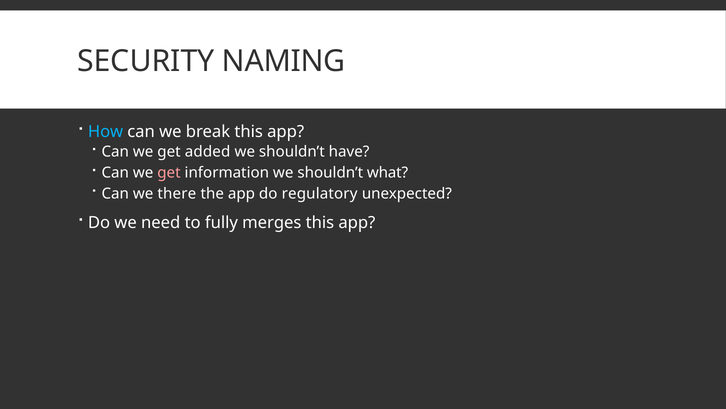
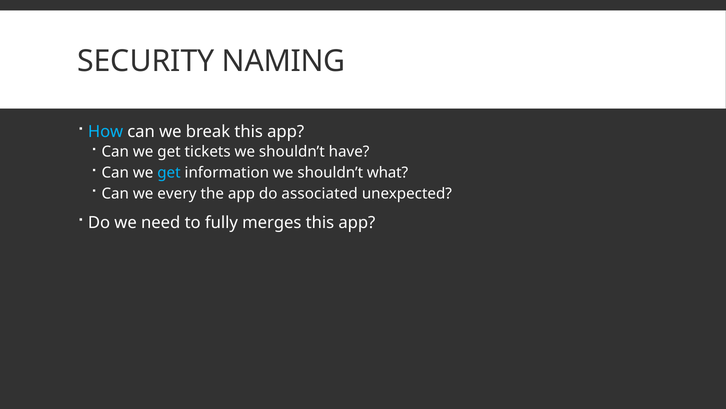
added: added -> tickets
get at (169, 172) colour: pink -> light blue
there: there -> every
regulatory: regulatory -> associated
